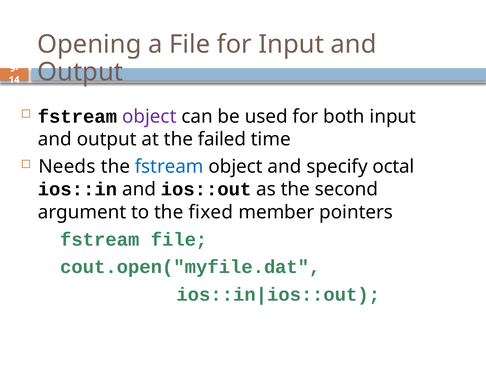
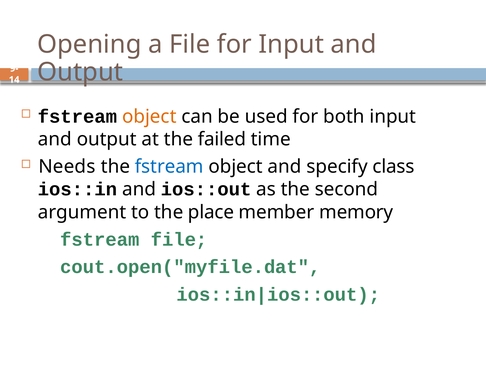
object at (149, 116) colour: purple -> orange
octal: octal -> class
fixed: fixed -> place
pointers: pointers -> memory
